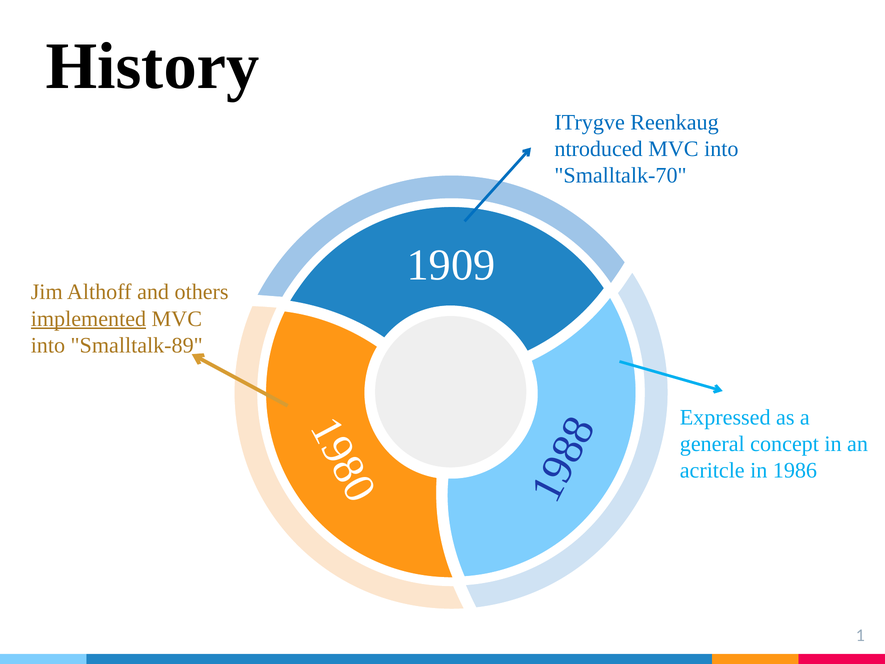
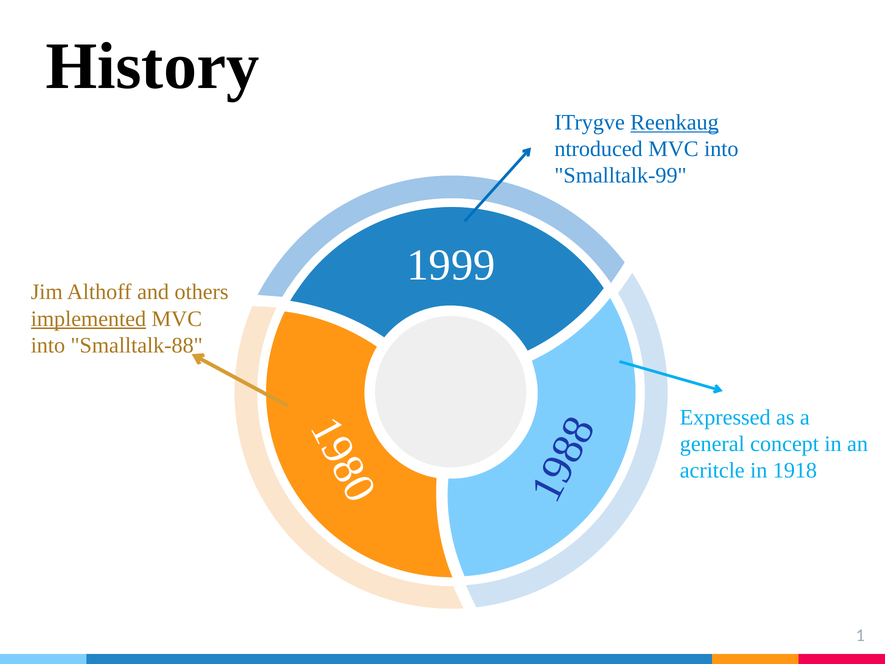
Reenkaug underline: none -> present
Smalltalk-70: Smalltalk-70 -> Smalltalk-99
1909: 1909 -> 1999
Smalltalk-89: Smalltalk-89 -> Smalltalk-88
1986: 1986 -> 1918
